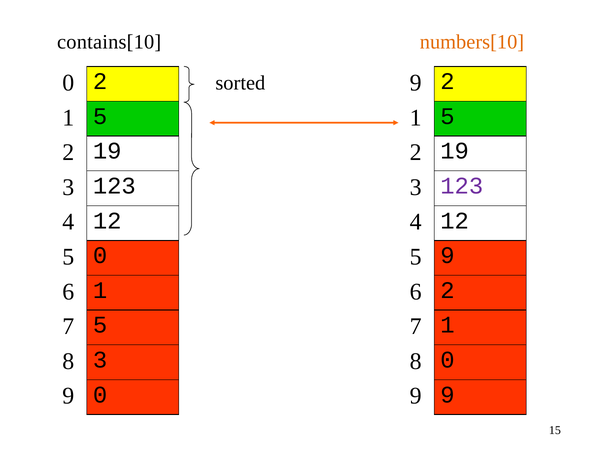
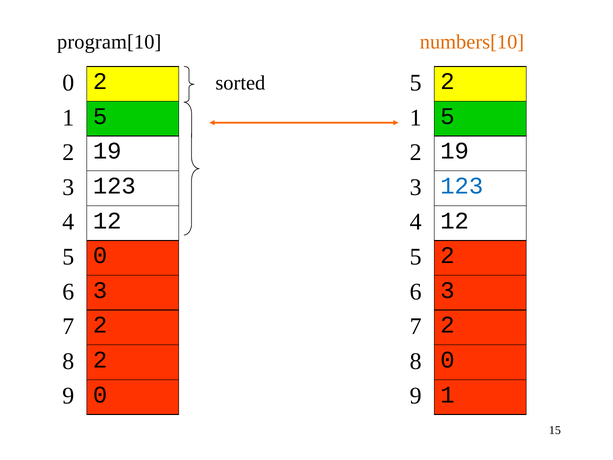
contains[10: contains[10 -> program[10
sorted 9: 9 -> 5
123 at (462, 186) colour: purple -> blue
9 at (447, 255): 9 -> 2
1 at (100, 290): 1 -> 3
2 at (447, 290): 2 -> 3
5 at (100, 325): 5 -> 2
1 at (447, 325): 1 -> 2
8 3: 3 -> 2
9 9: 9 -> 1
